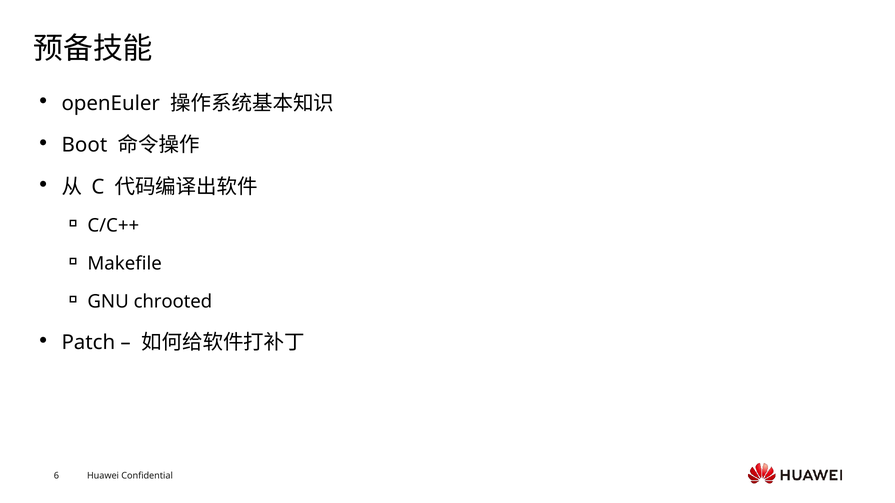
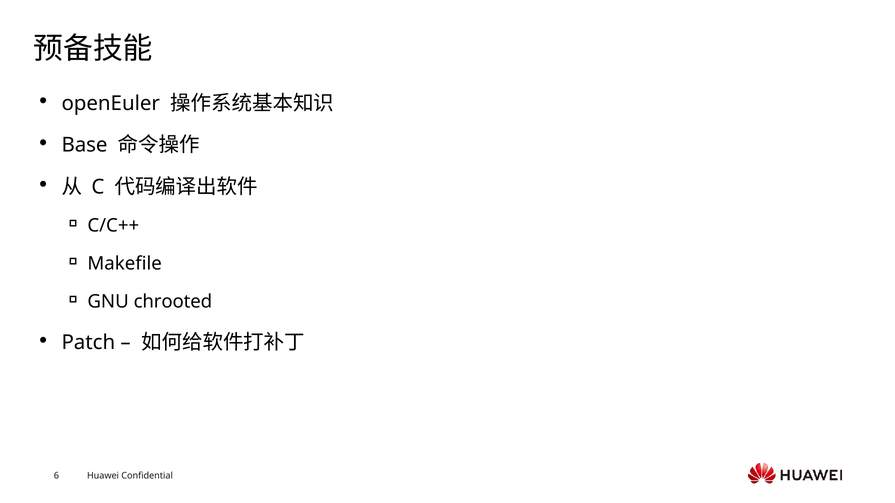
Boot: Boot -> Base
